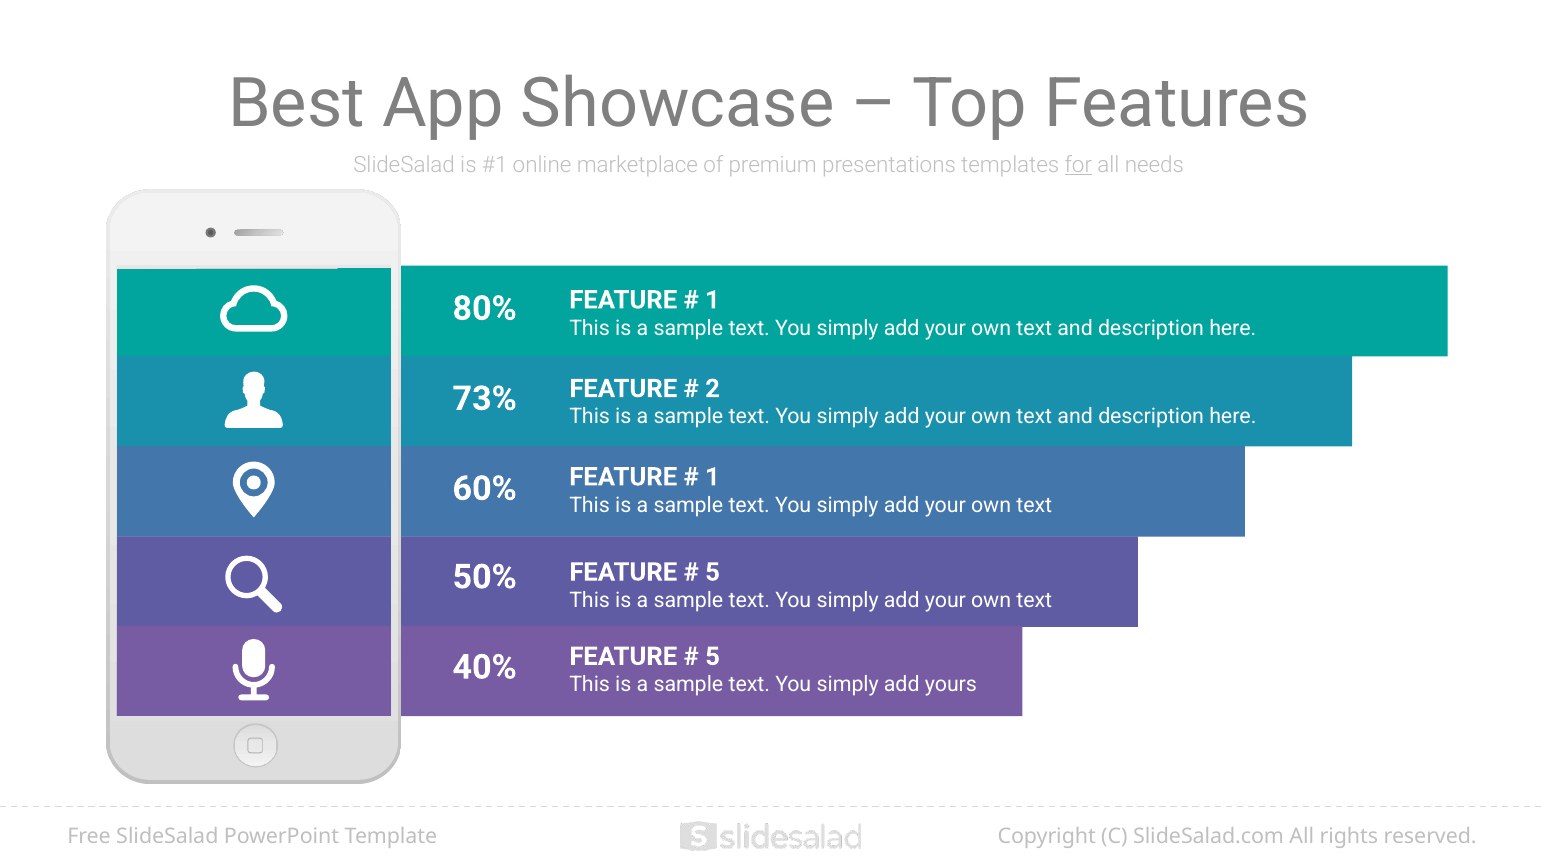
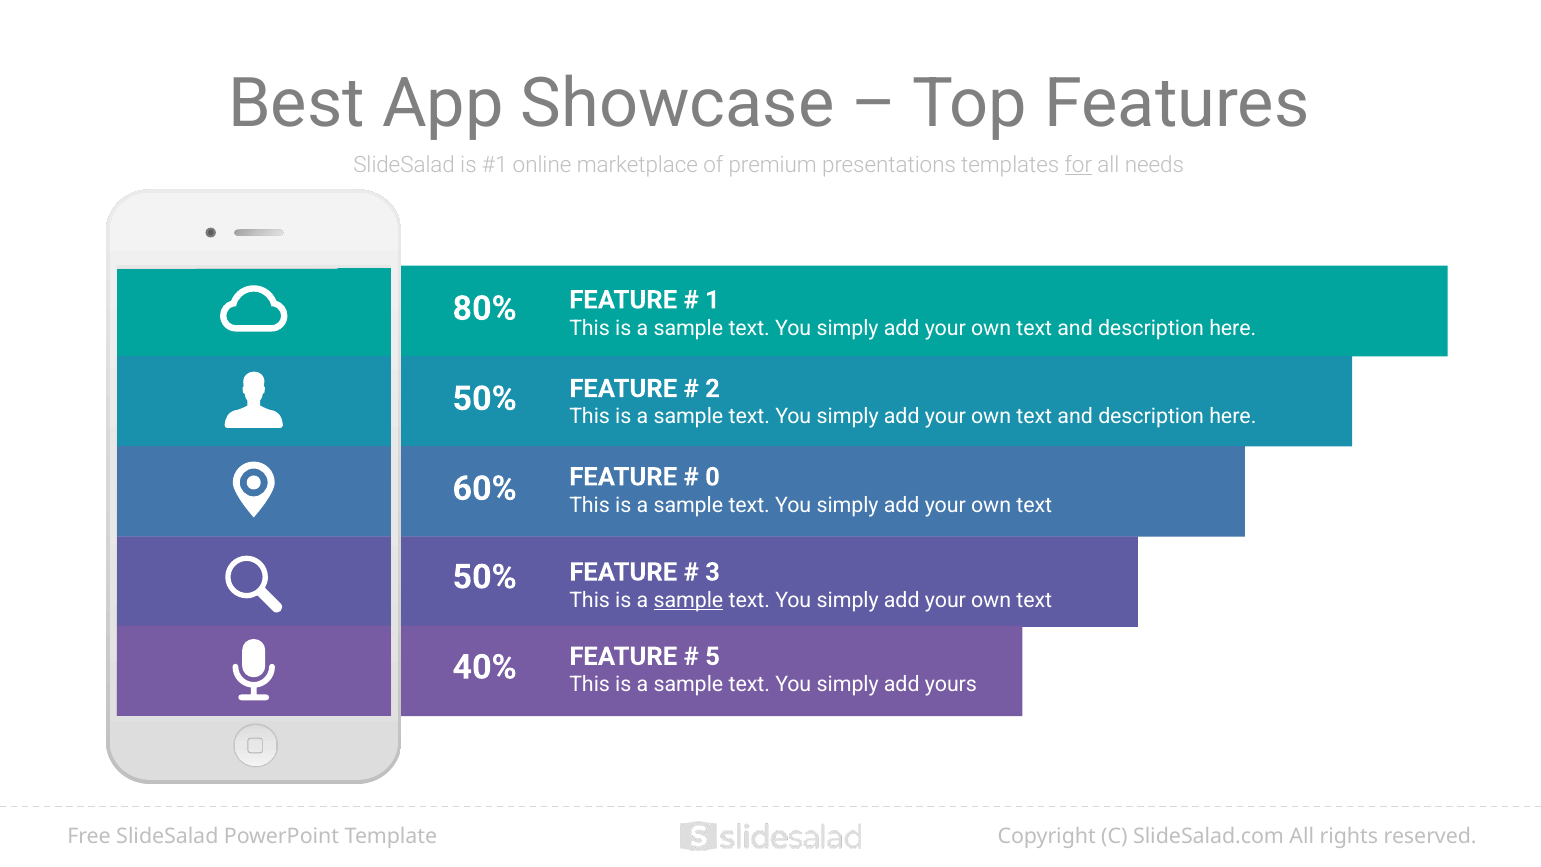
73% at (485, 399): 73% -> 50%
1 at (712, 477): 1 -> 0
5 at (713, 572): 5 -> 3
sample at (688, 600) underline: none -> present
